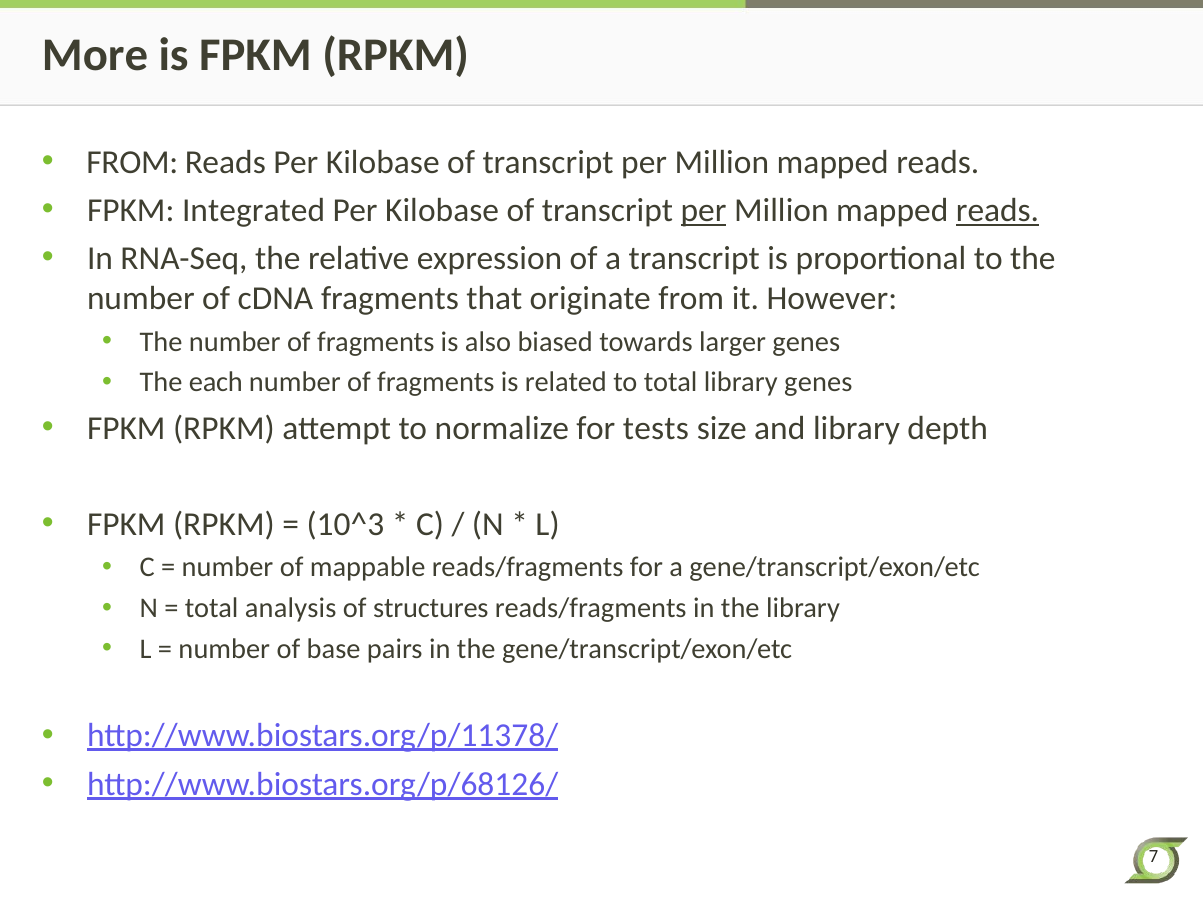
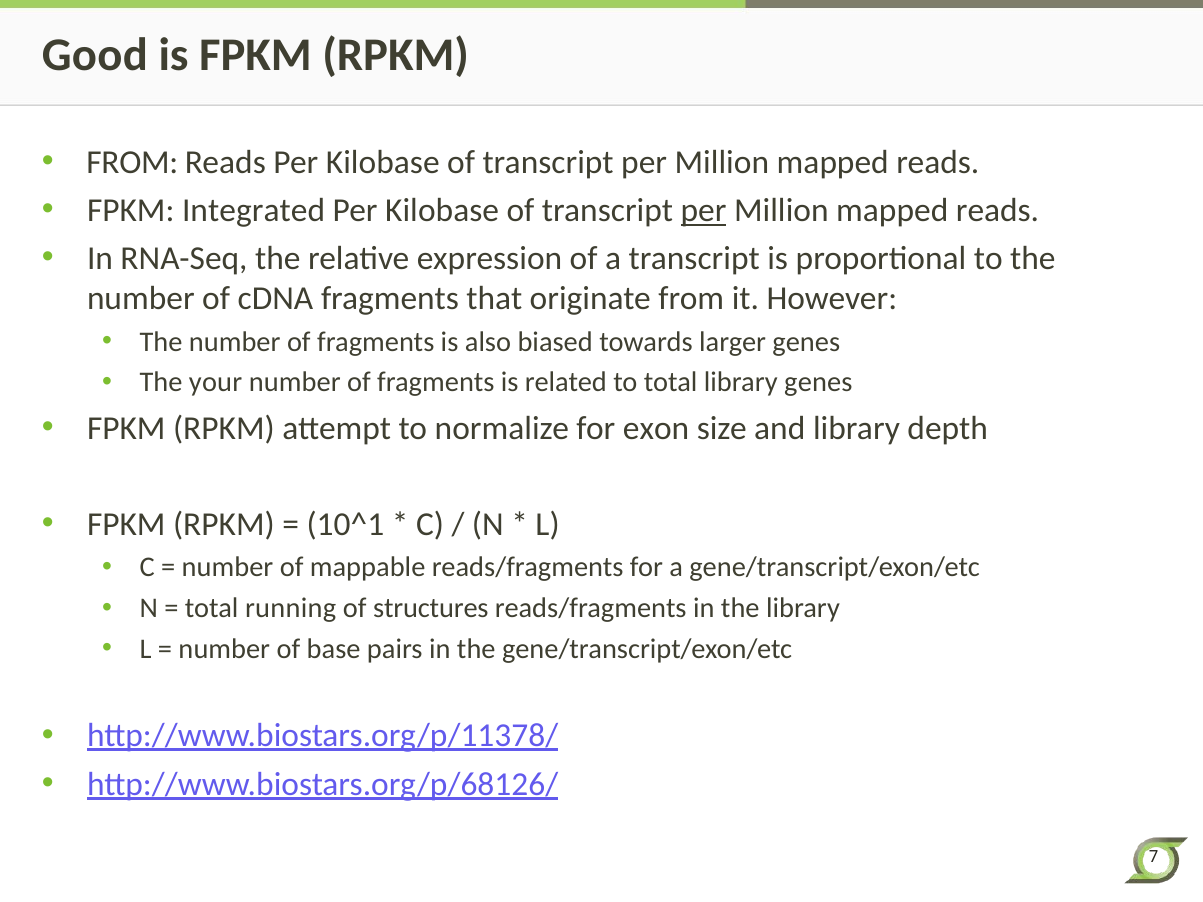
More: More -> Good
reads at (997, 210) underline: present -> none
each: each -> your
tests: tests -> exon
10^3: 10^3 -> 10^1
analysis: analysis -> running
